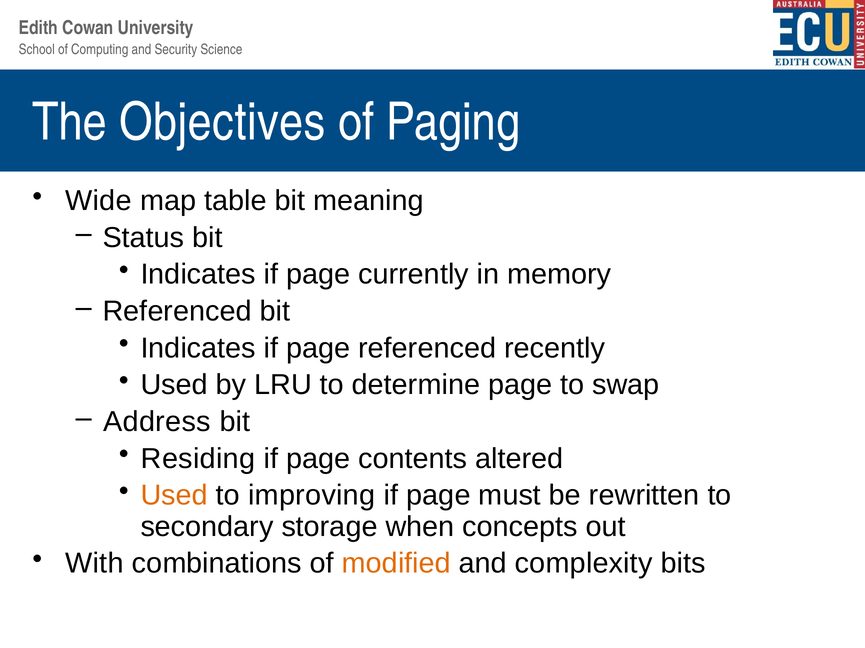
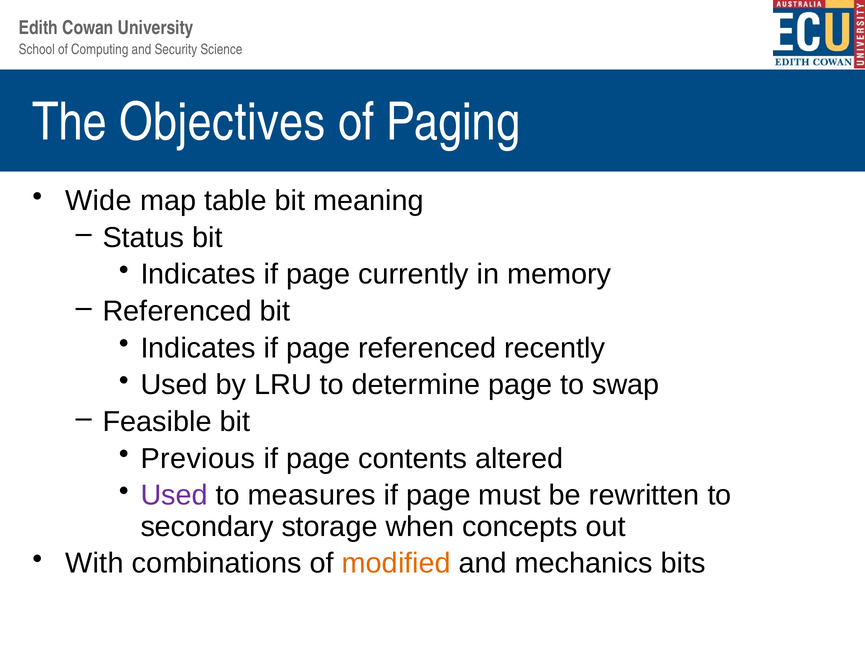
Address: Address -> Feasible
Residing: Residing -> Previous
Used at (174, 496) colour: orange -> purple
improving: improving -> measures
complexity: complexity -> mechanics
